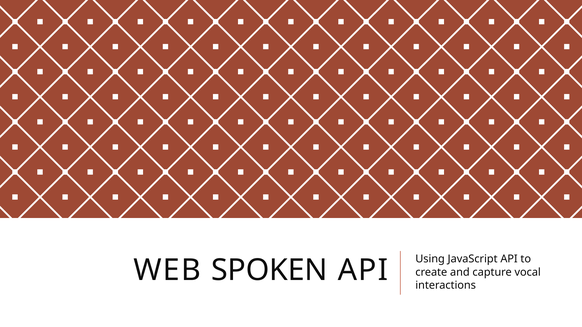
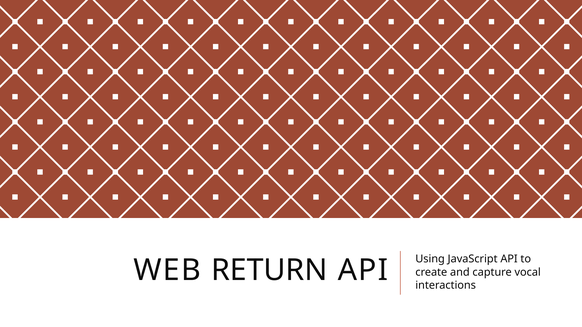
SPOKEN: SPOKEN -> RETURN
